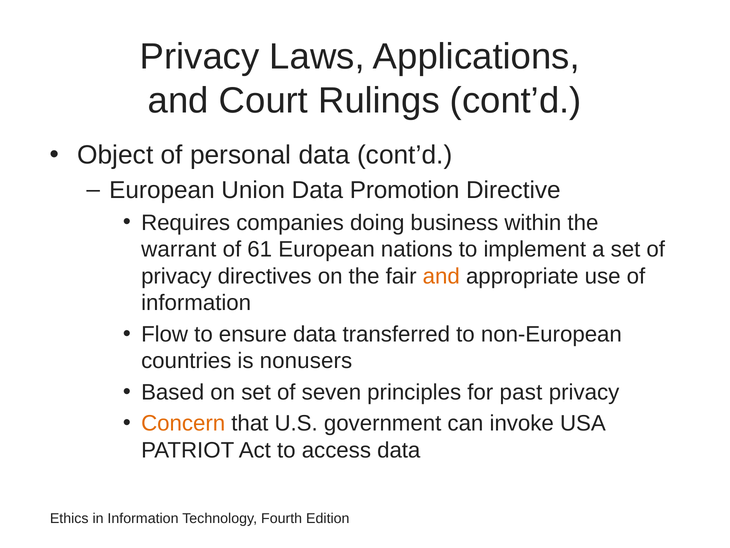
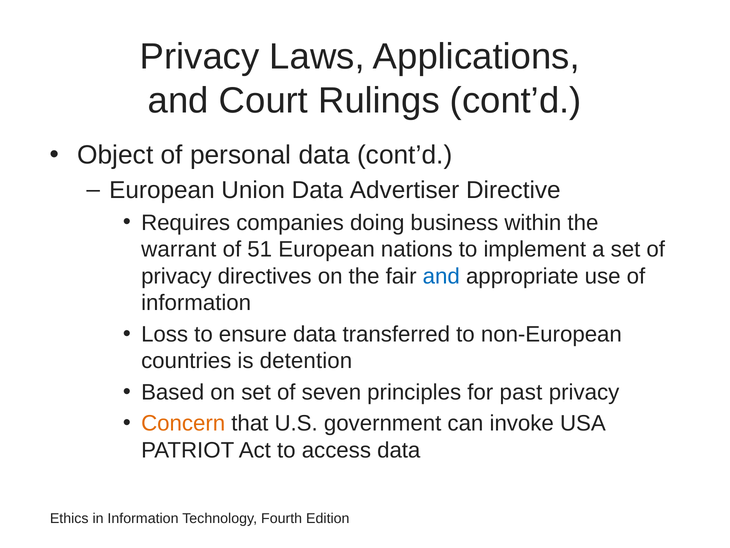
Promotion: Promotion -> Advertiser
61: 61 -> 51
and at (441, 276) colour: orange -> blue
Flow: Flow -> Loss
nonusers: nonusers -> detention
